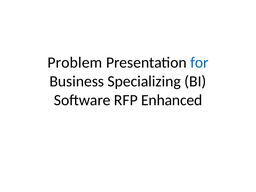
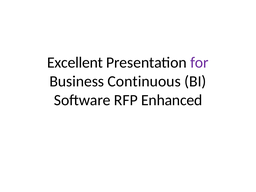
Problem: Problem -> Excellent
for colour: blue -> purple
Specializing: Specializing -> Continuous
